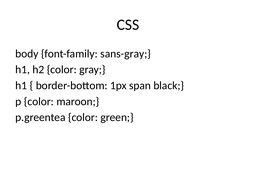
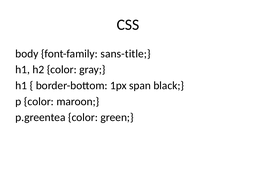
sans-gray: sans-gray -> sans-title
